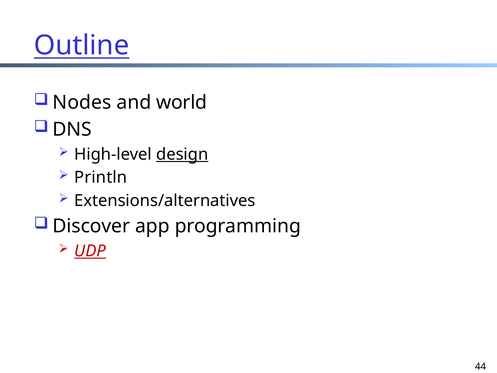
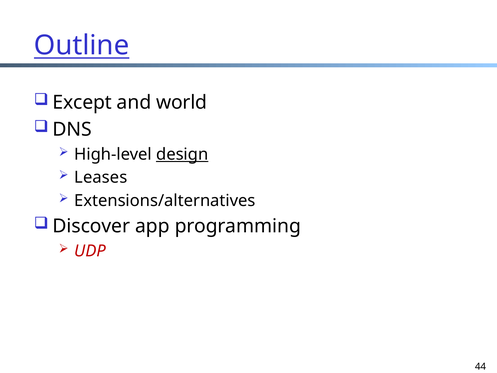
Nodes: Nodes -> Except
Println: Println -> Leases
UDP underline: present -> none
